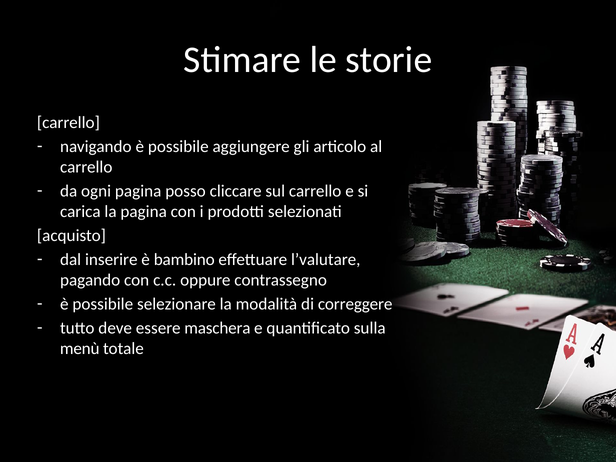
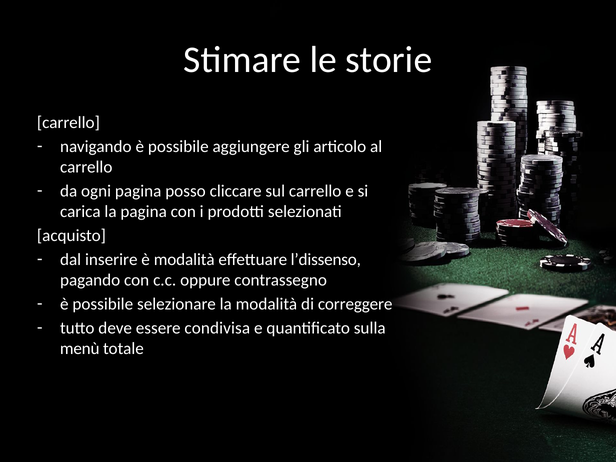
è bambino: bambino -> modalità
l’valutare: l’valutare -> l’dissenso
maschera: maschera -> condivisa
